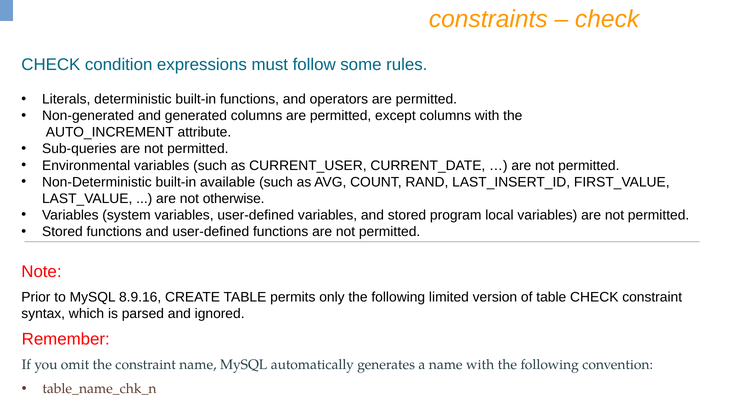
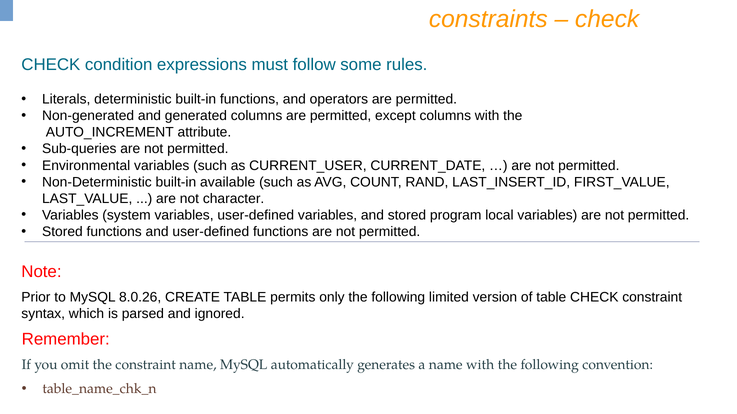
otherwise: otherwise -> character
8.9.16: 8.9.16 -> 8.0.26
